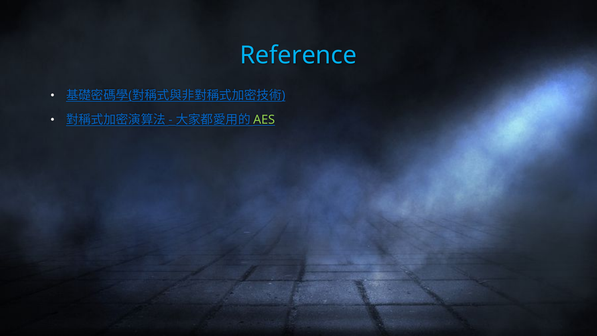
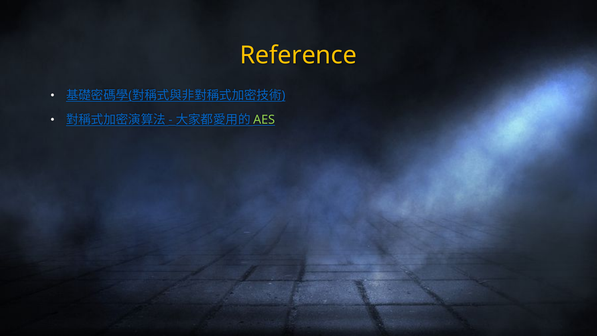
Reference colour: light blue -> yellow
